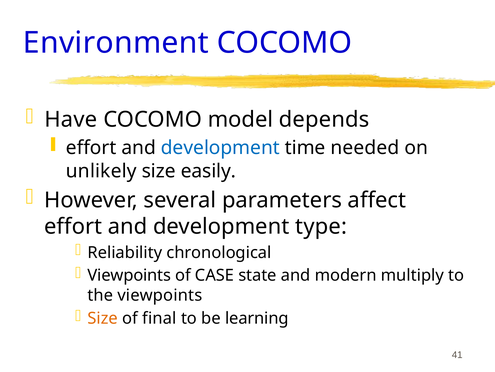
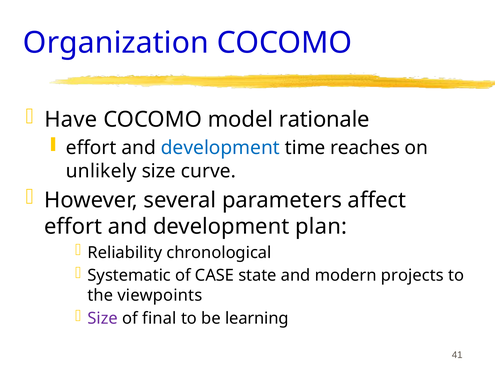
Environment: Environment -> Organization
depends: depends -> rationale
needed: needed -> reaches
easily: easily -> curve
type: type -> plan
Viewpoints at (129, 275): Viewpoints -> Systematic
multiply: multiply -> projects
Size at (103, 318) colour: orange -> purple
